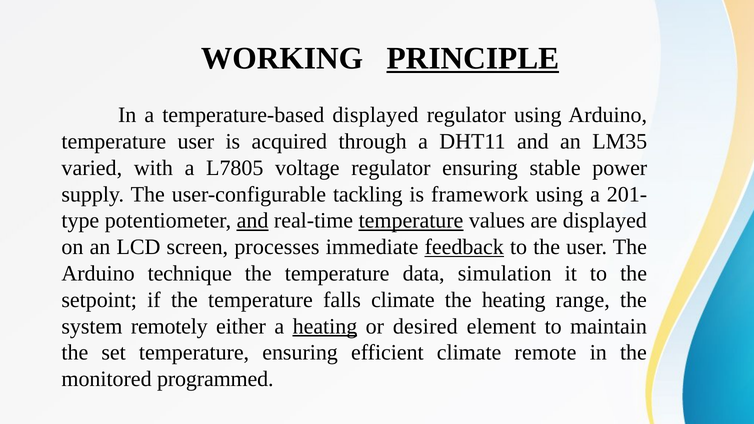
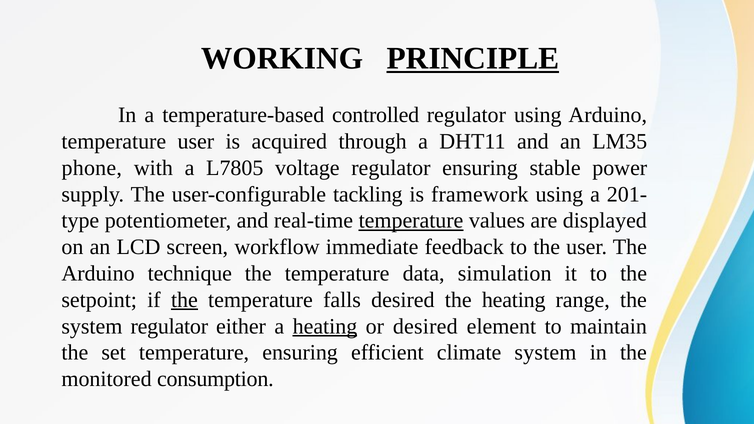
temperature-based displayed: displayed -> controlled
varied: varied -> phone
and at (253, 221) underline: present -> none
processes: processes -> workflow
feedback underline: present -> none
the at (184, 300) underline: none -> present
falls climate: climate -> desired
system remotely: remotely -> regulator
climate remote: remote -> system
programmed: programmed -> consumption
